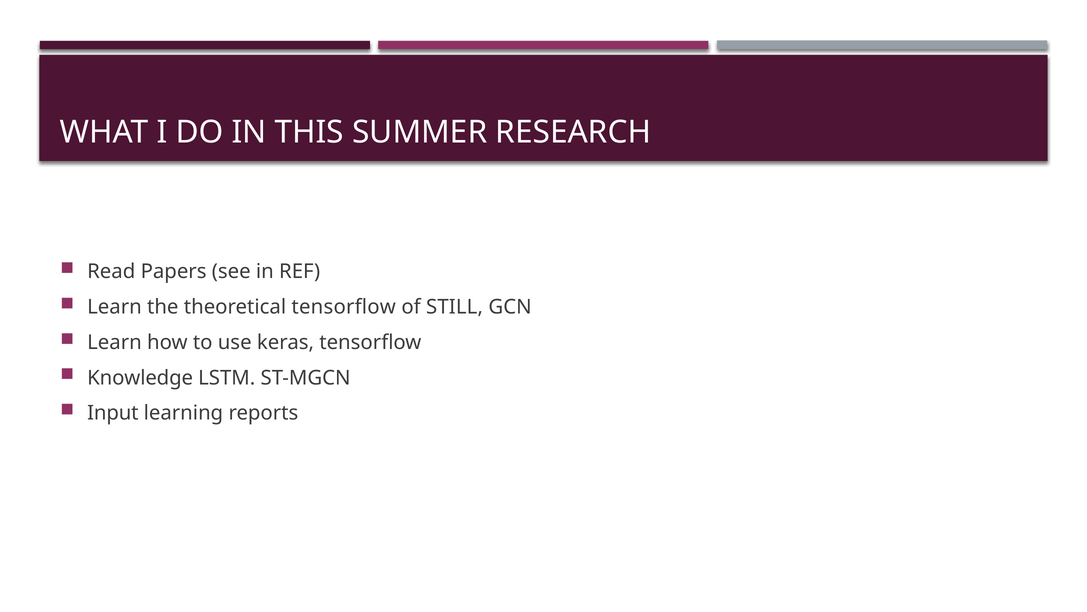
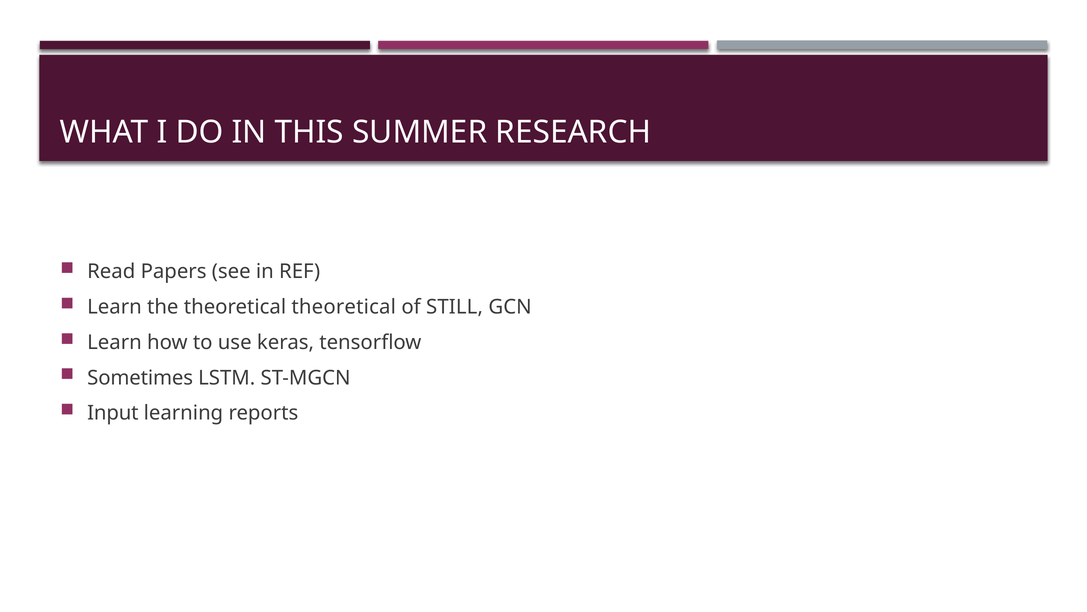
theoretical tensorflow: tensorflow -> theoretical
Knowledge: Knowledge -> Sometimes
